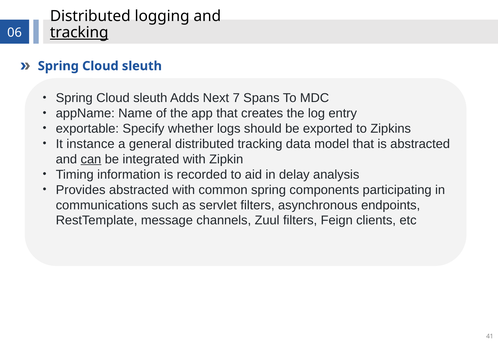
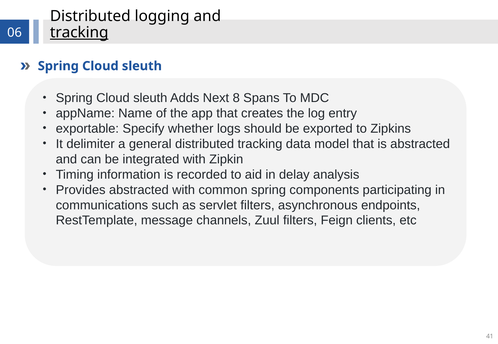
7: 7 -> 8
instance: instance -> delimiter
can underline: present -> none
